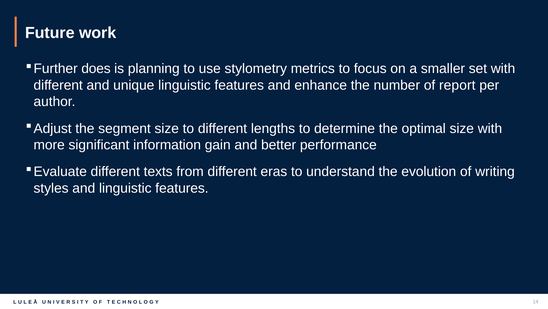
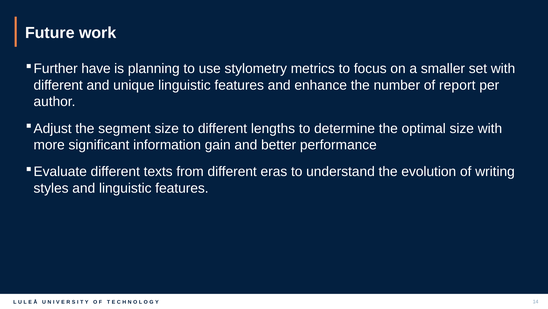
does: does -> have
